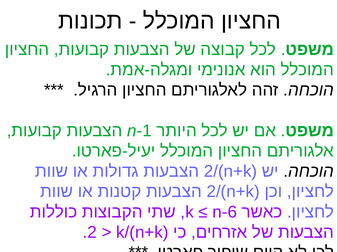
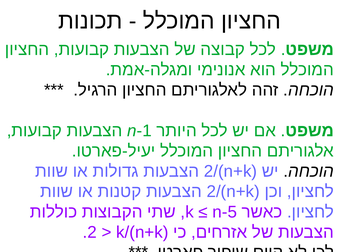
n-6: n-6 -> n-5
